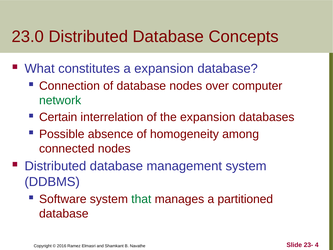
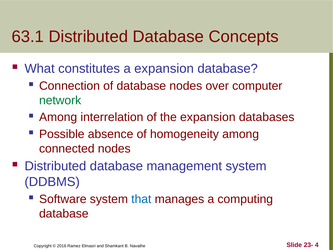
23.0: 23.0 -> 63.1
Certain at (58, 117): Certain -> Among
that colour: green -> blue
partitioned: partitioned -> computing
